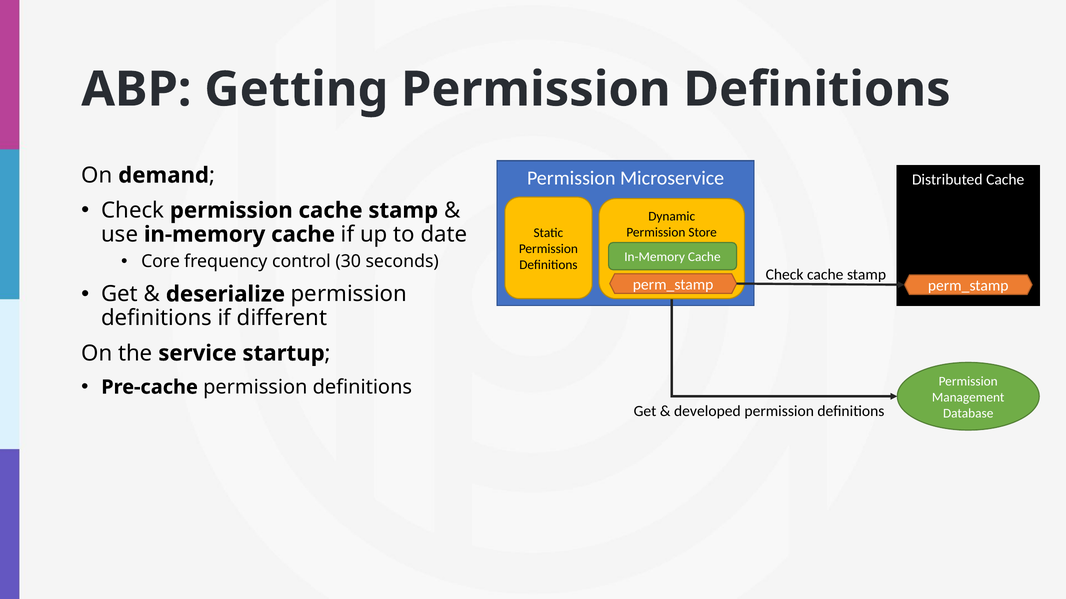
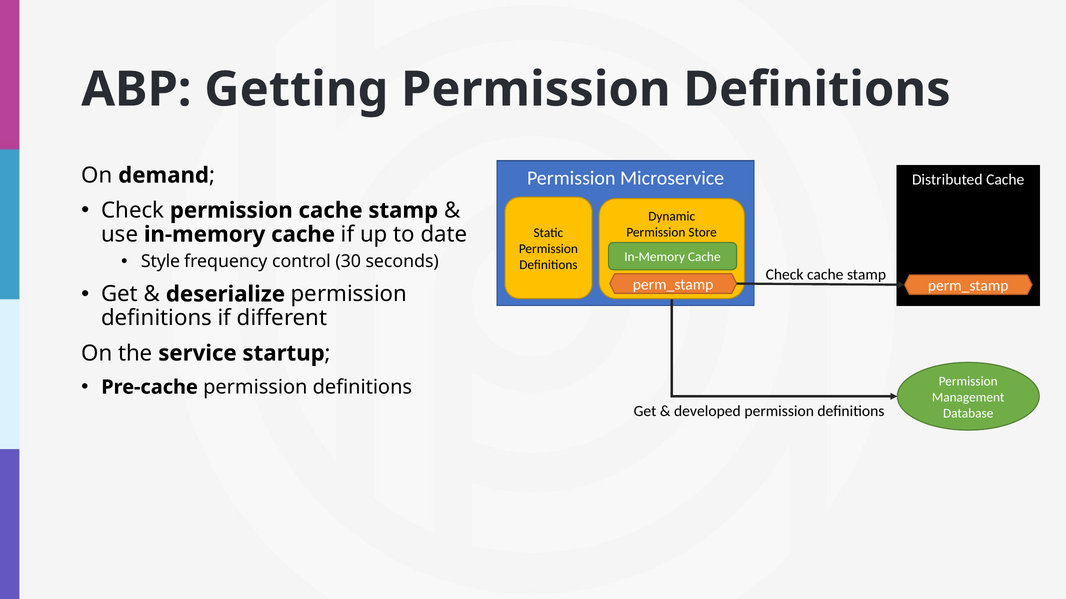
Core: Core -> Style
